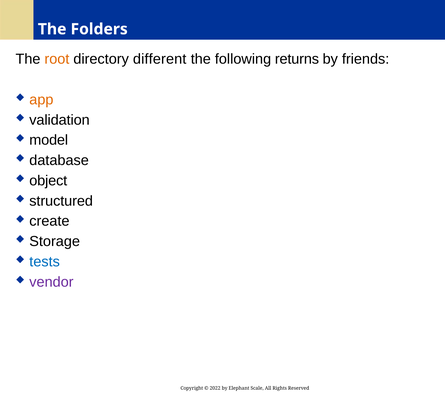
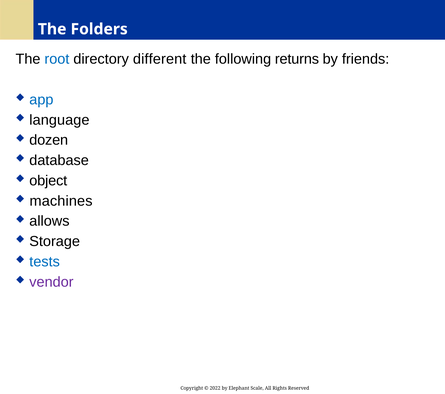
root colour: orange -> blue
app colour: orange -> blue
validation: validation -> language
model: model -> dozen
structured: structured -> machines
create: create -> allows
